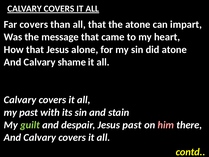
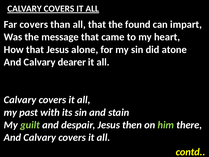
the atone: atone -> found
shame: shame -> dearer
Jesus past: past -> then
him colour: pink -> light green
